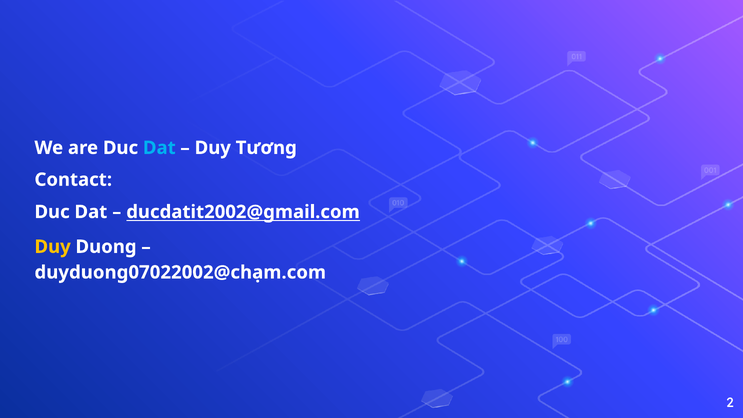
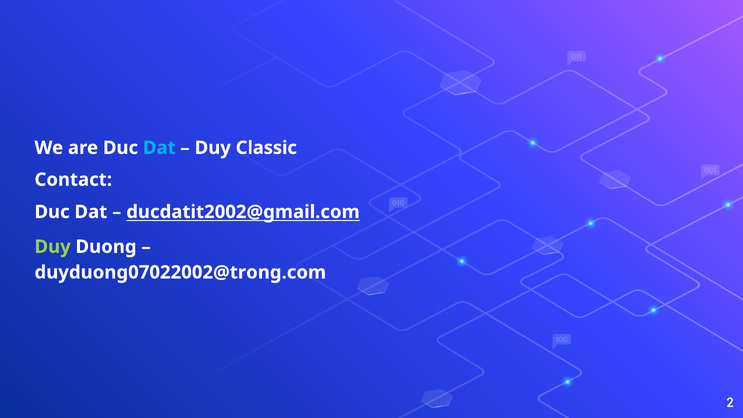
Tương: Tương -> Classic
Duy at (53, 247) colour: yellow -> light green
duyduong07022002@chạm.com: duyduong07022002@chạm.com -> duyduong07022002@trong.com
